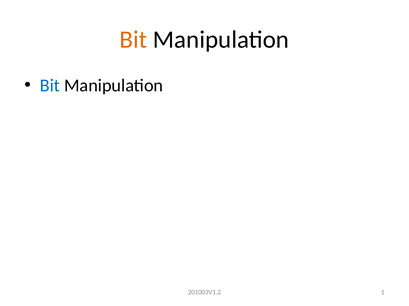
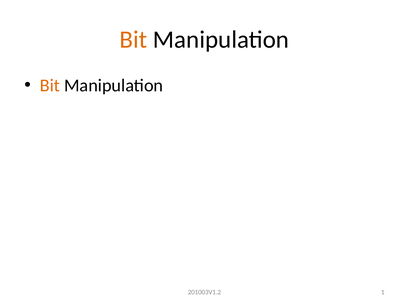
Bit at (50, 86) colour: blue -> orange
